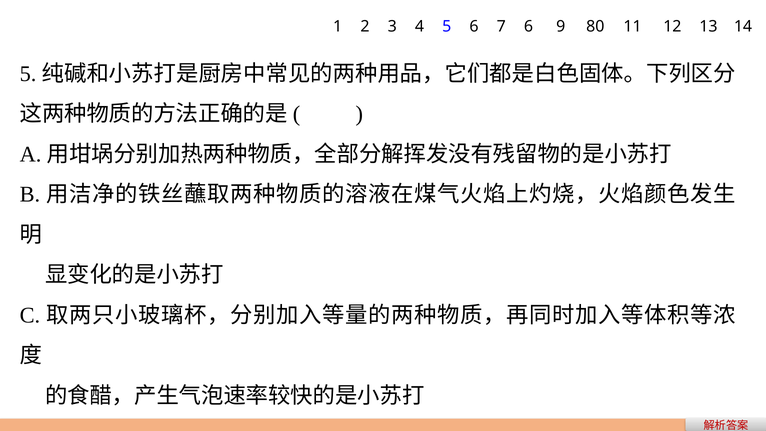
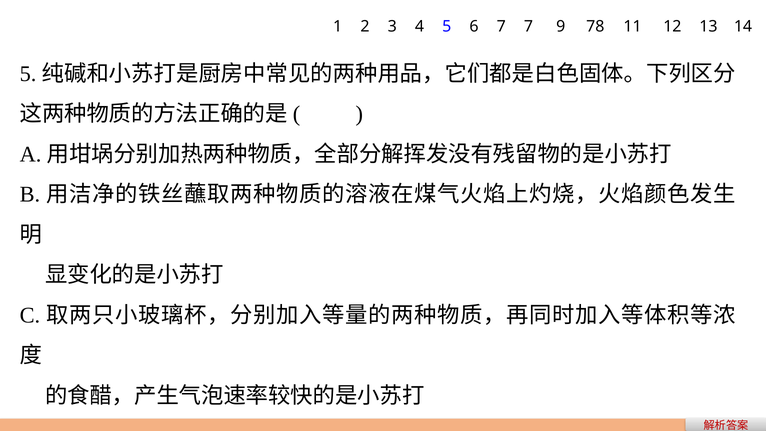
7 6: 6 -> 7
80: 80 -> 78
